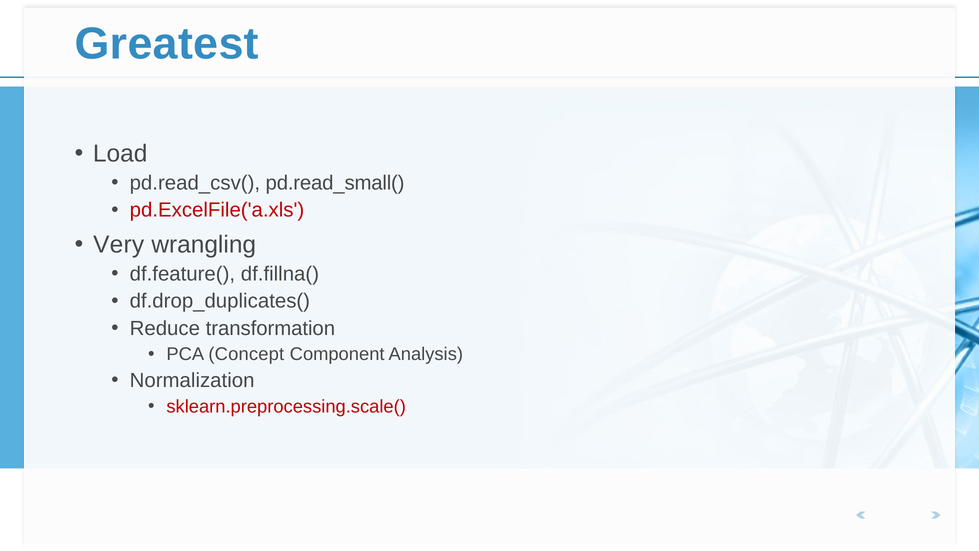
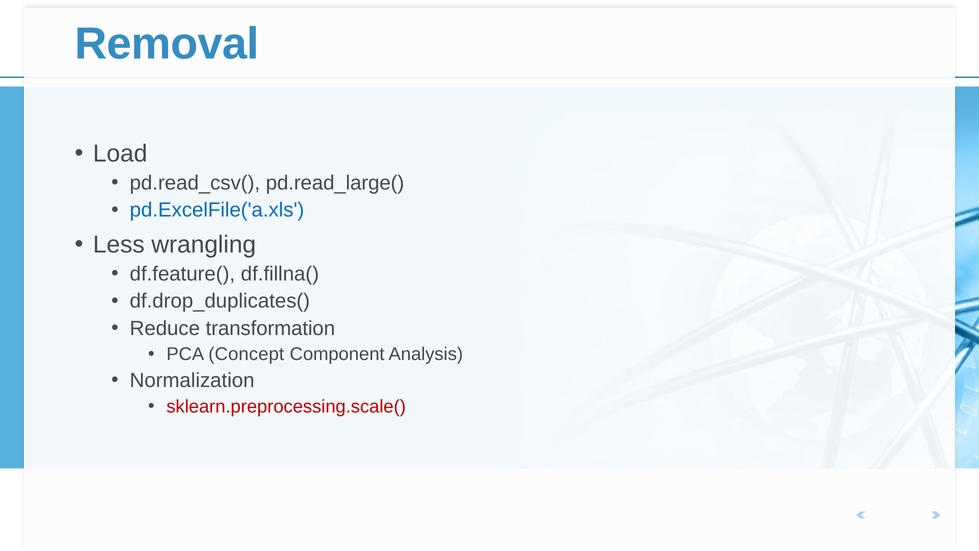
Greatest: Greatest -> Removal
pd.read_small(: pd.read_small( -> pd.read_large(
pd.ExcelFile('a.xls colour: red -> blue
Very: Very -> Less
